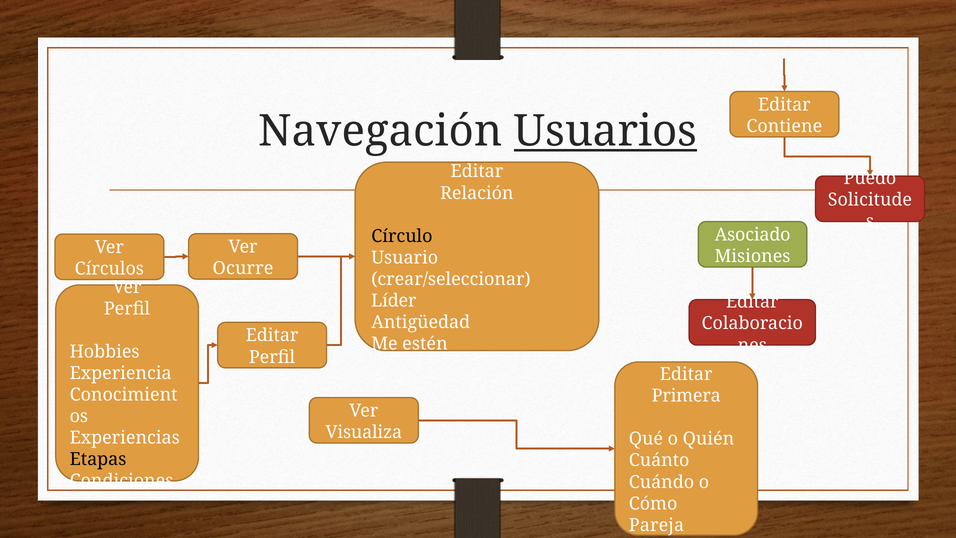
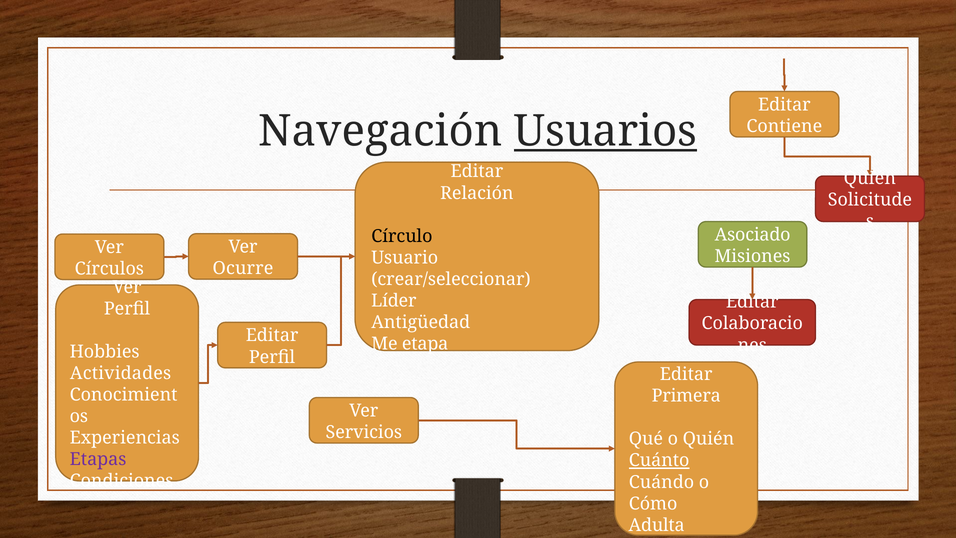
Puedo at (870, 178): Puedo -> Quién
estén: estén -> etapa
Experiencia: Experiencia -> Actividades
Visualiza: Visualiza -> Servicios
Etapas colour: black -> purple
Cuánto underline: none -> present
Pareja: Pareja -> Adulta
